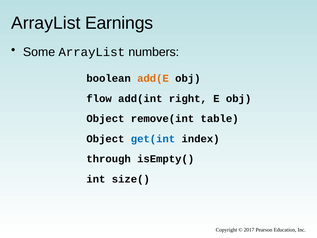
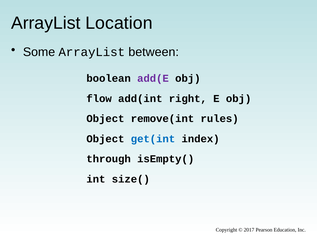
Earnings: Earnings -> Location
numbers: numbers -> between
add(E colour: orange -> purple
table: table -> rules
